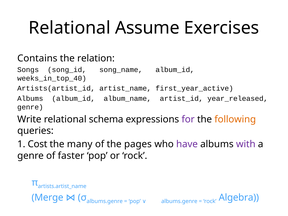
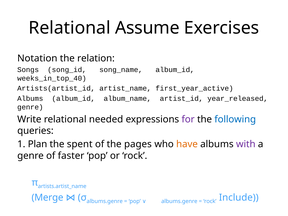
Contains: Contains -> Notation
schema: schema -> needed
following colour: orange -> blue
Cost: Cost -> Plan
many: many -> spent
have colour: purple -> orange
Algebra: Algebra -> Include
